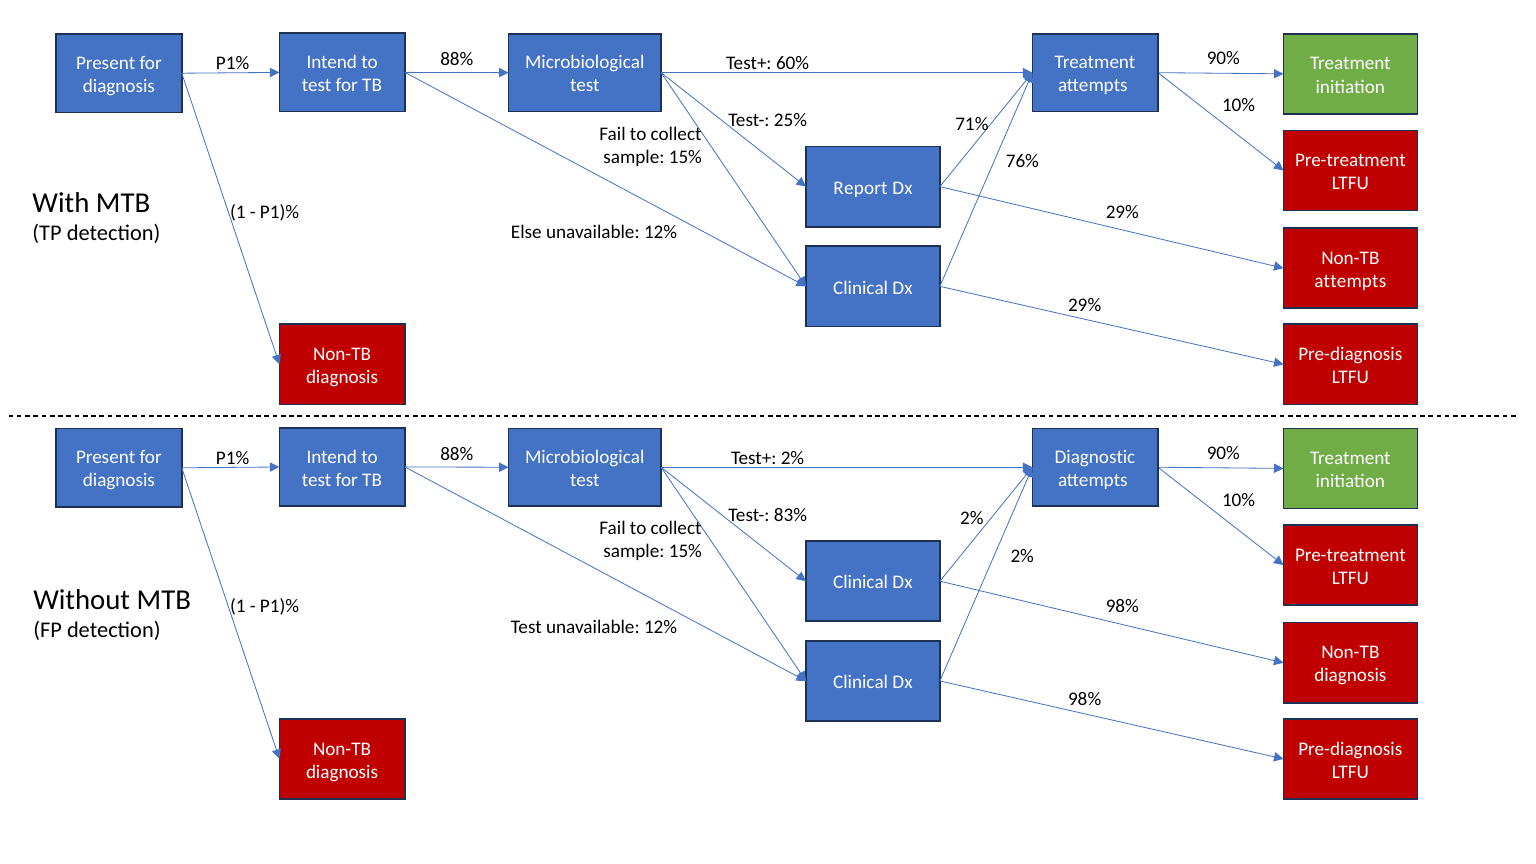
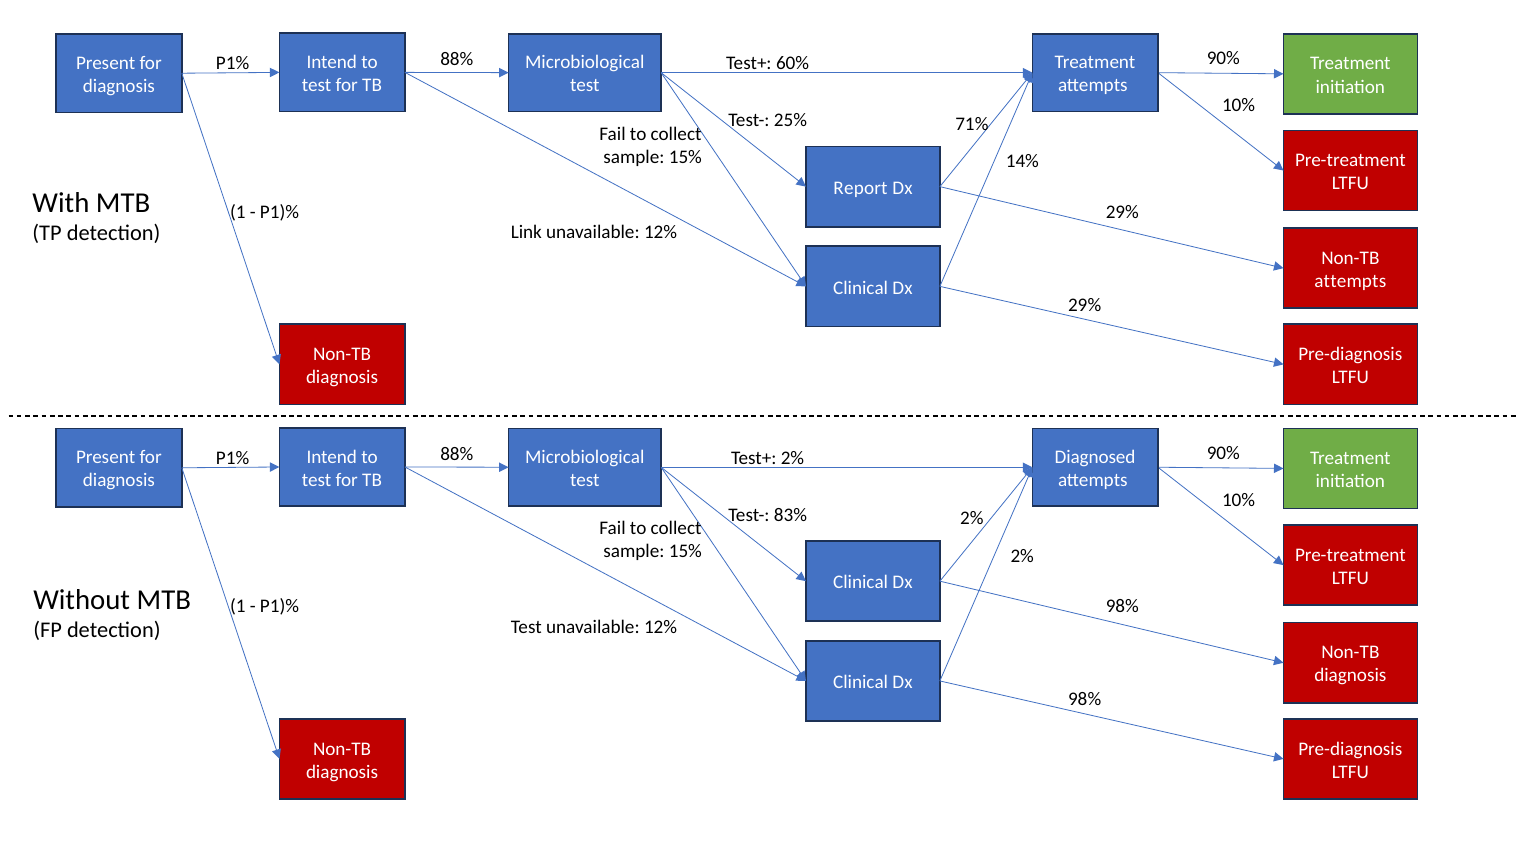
76%: 76% -> 14%
Else: Else -> Link
Diagnostic: Diagnostic -> Diagnosed
